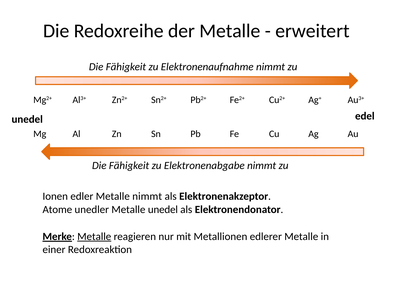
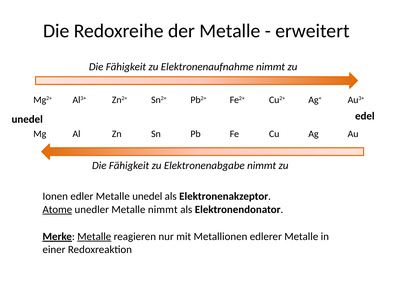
Metalle nimmt: nimmt -> unedel
Atome underline: none -> present
Metalle unedel: unedel -> nimmt
